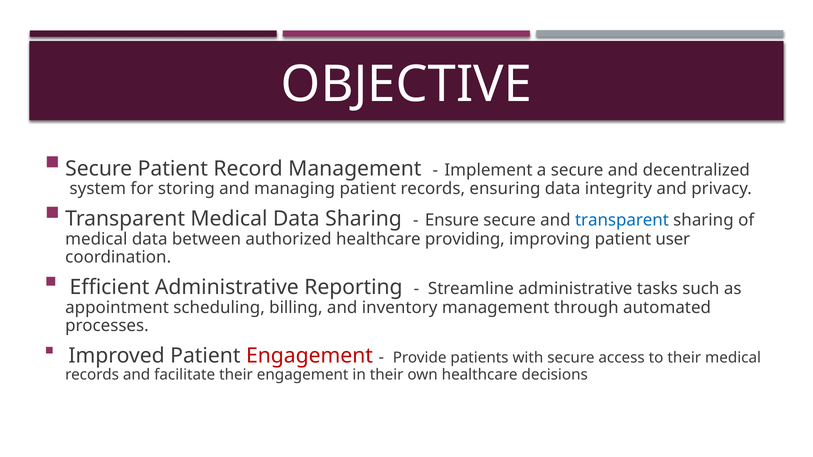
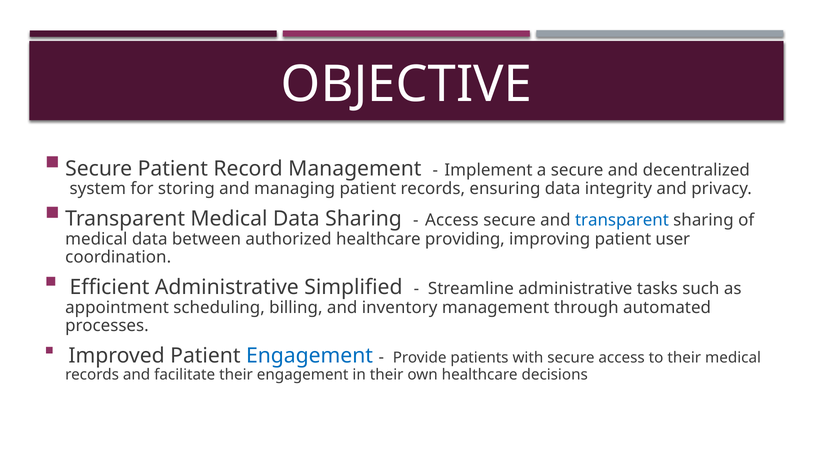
Ensure at (452, 221): Ensure -> Access
Reporting: Reporting -> Simplified
Engagement at (309, 356) colour: red -> blue
